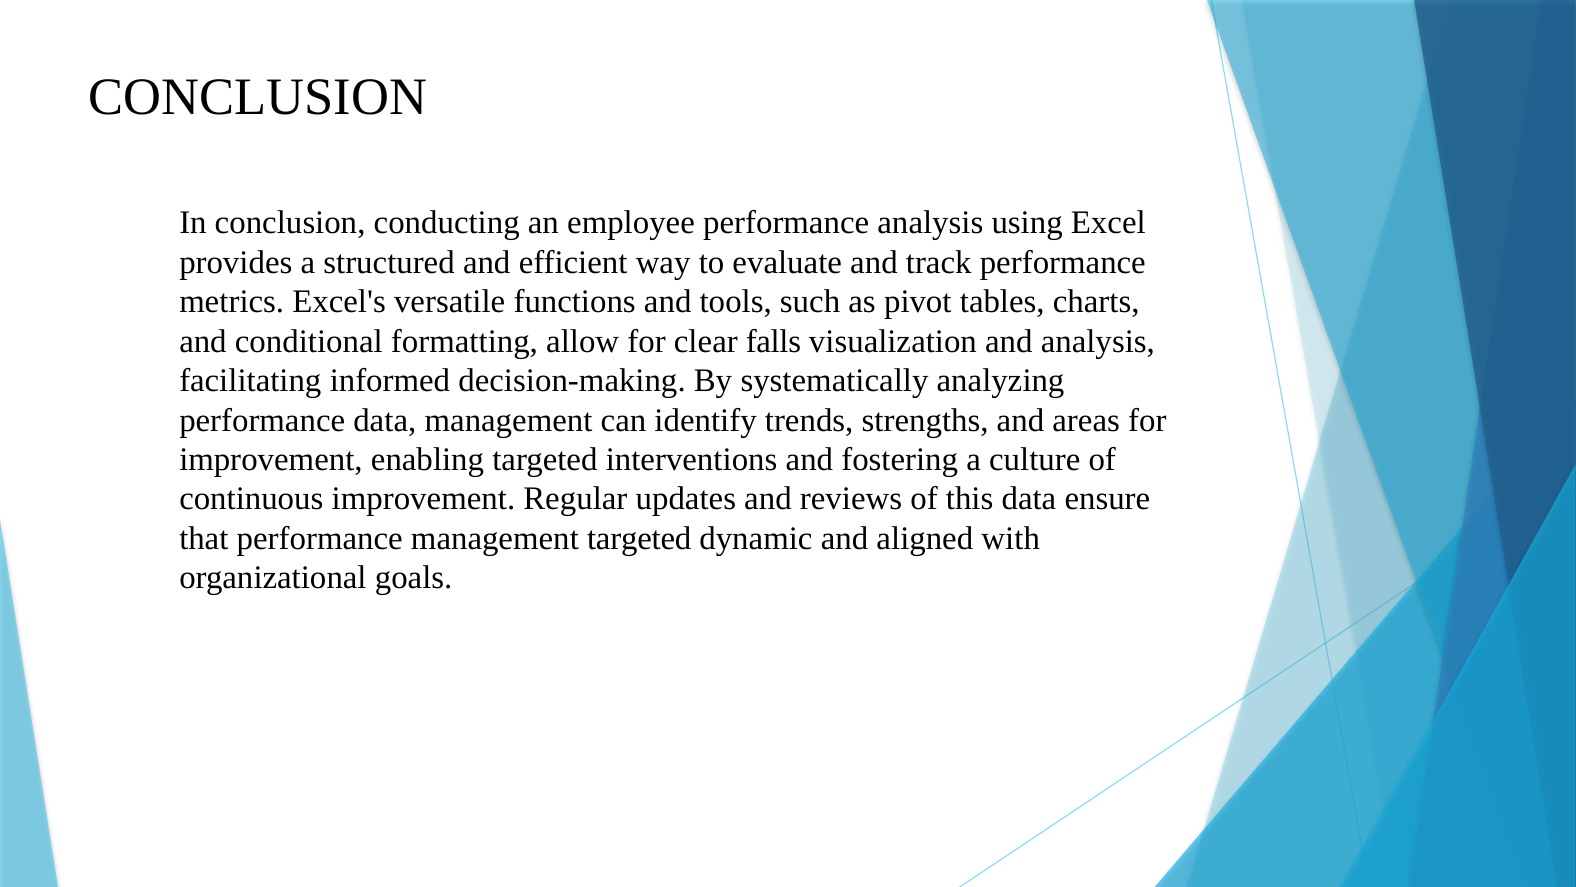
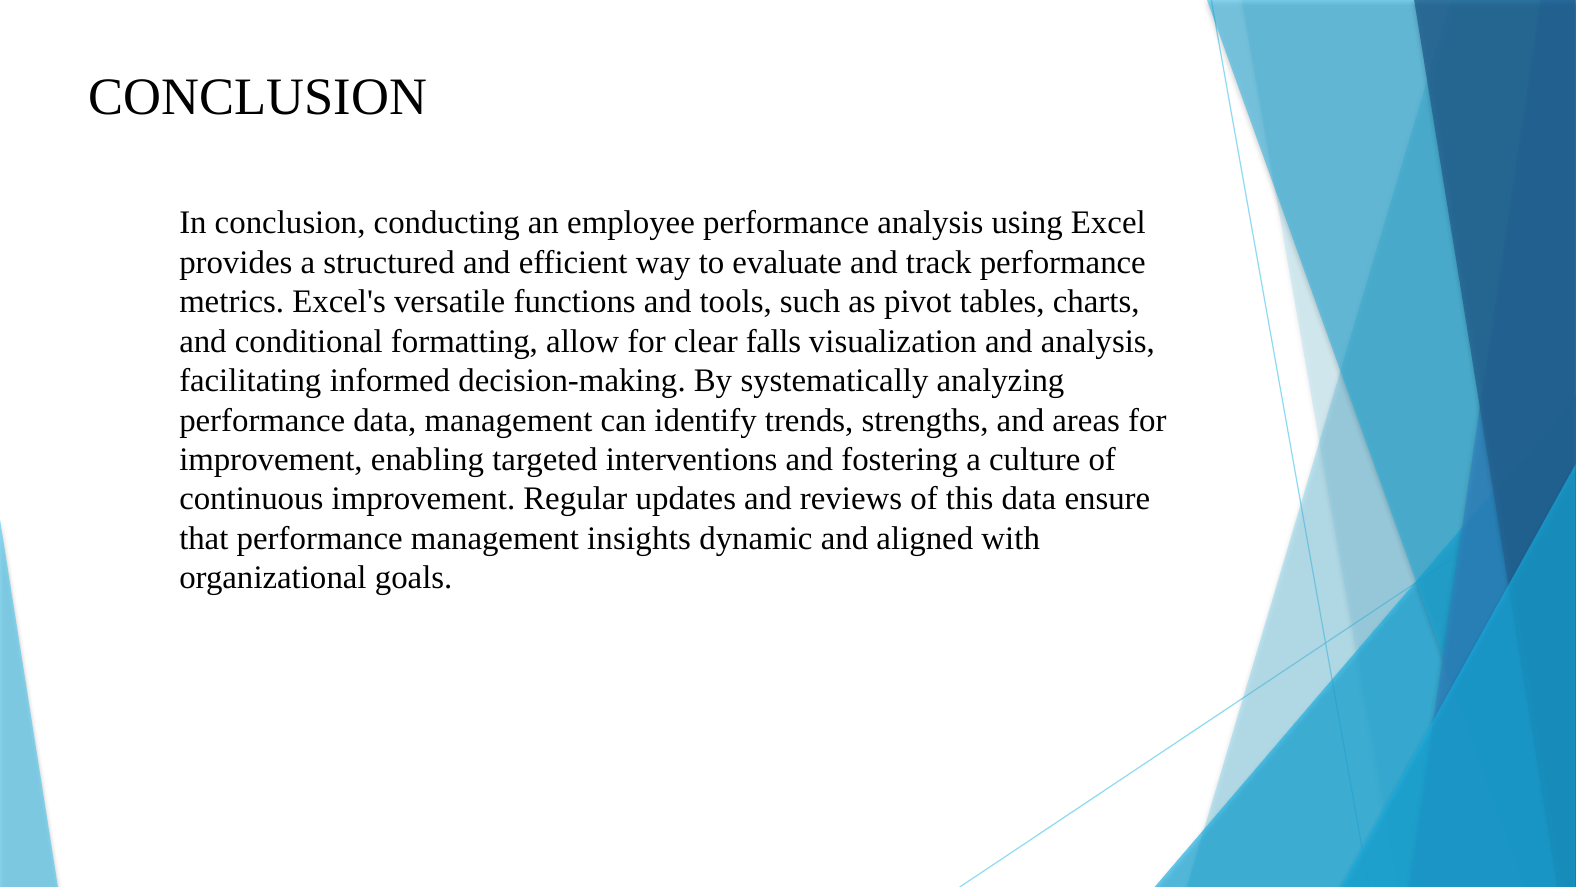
management targeted: targeted -> insights
